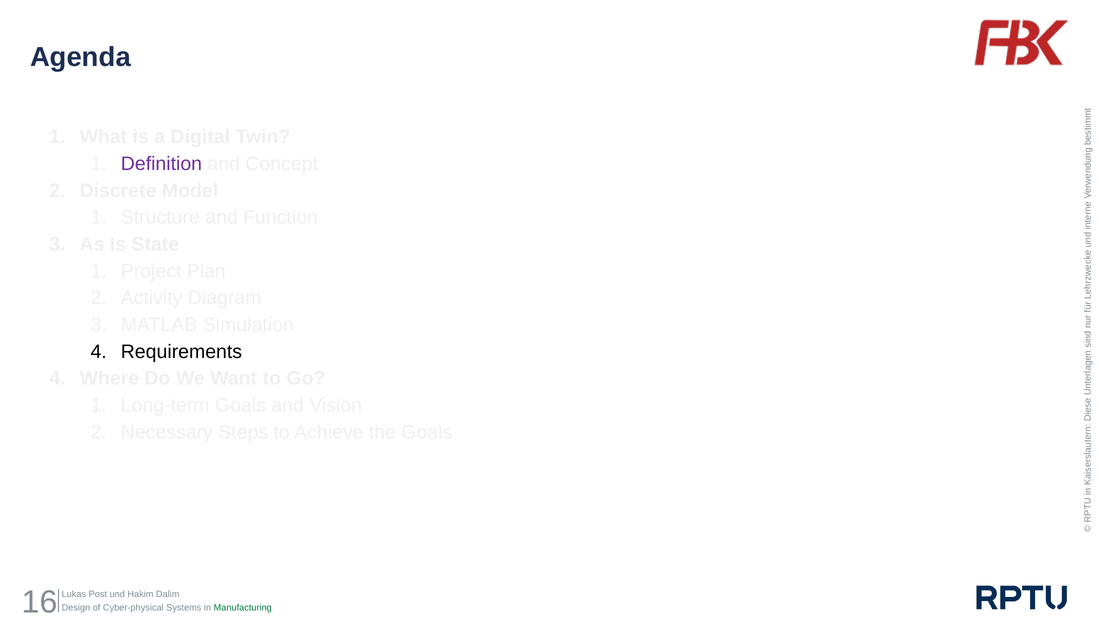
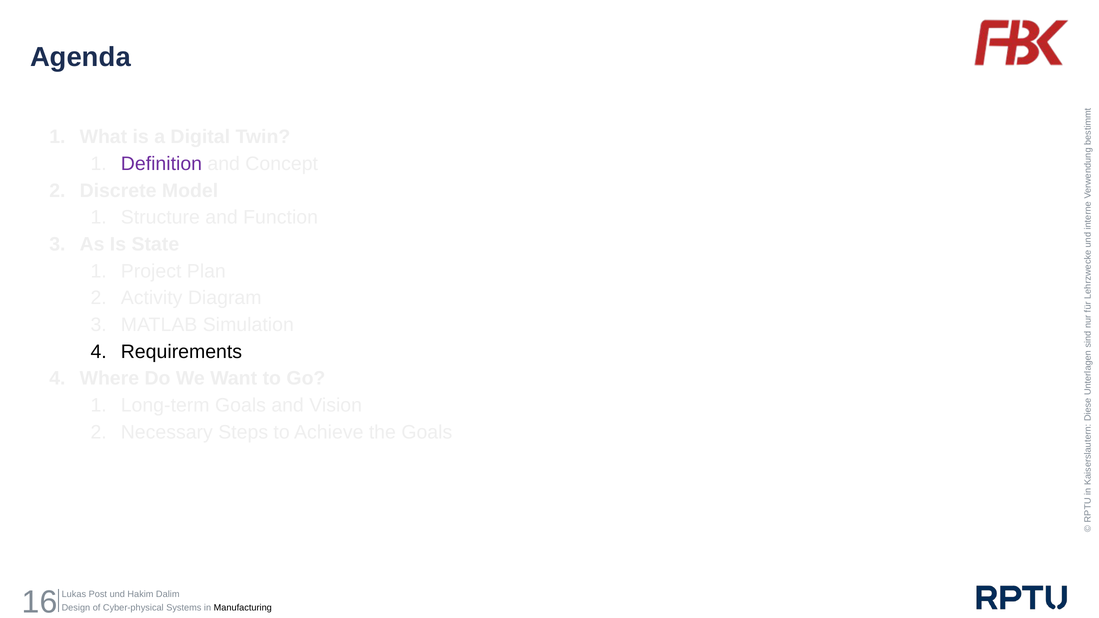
Manufacturing colour: green -> black
